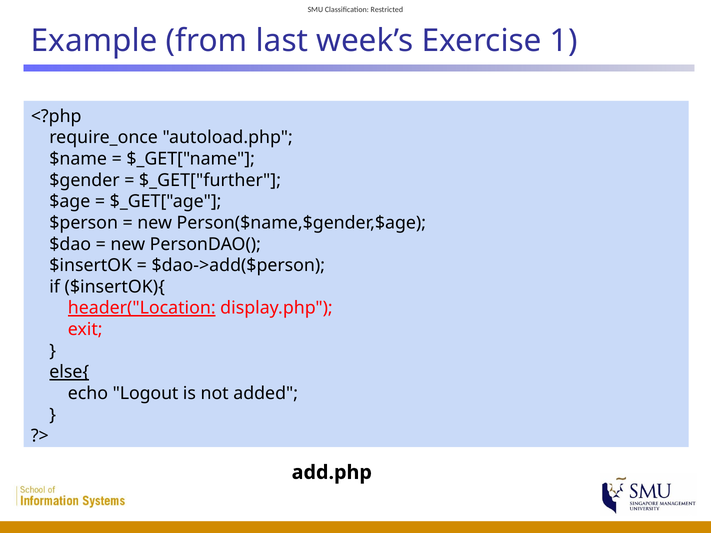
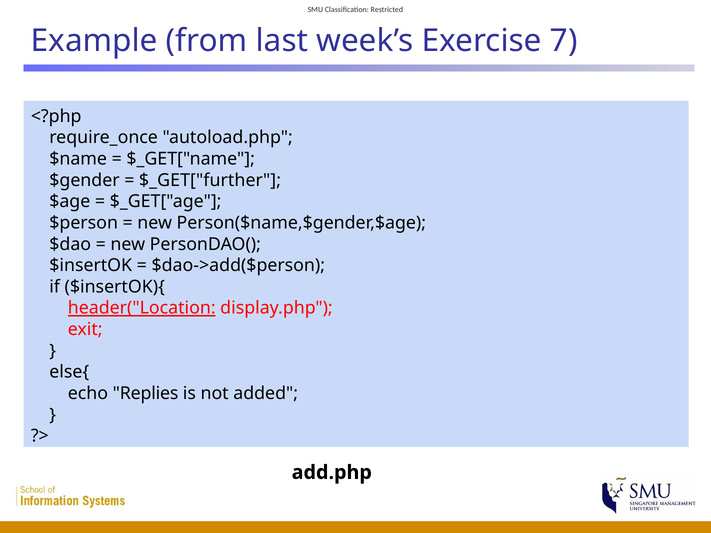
1: 1 -> 7
else{ underline: present -> none
Logout: Logout -> Replies
